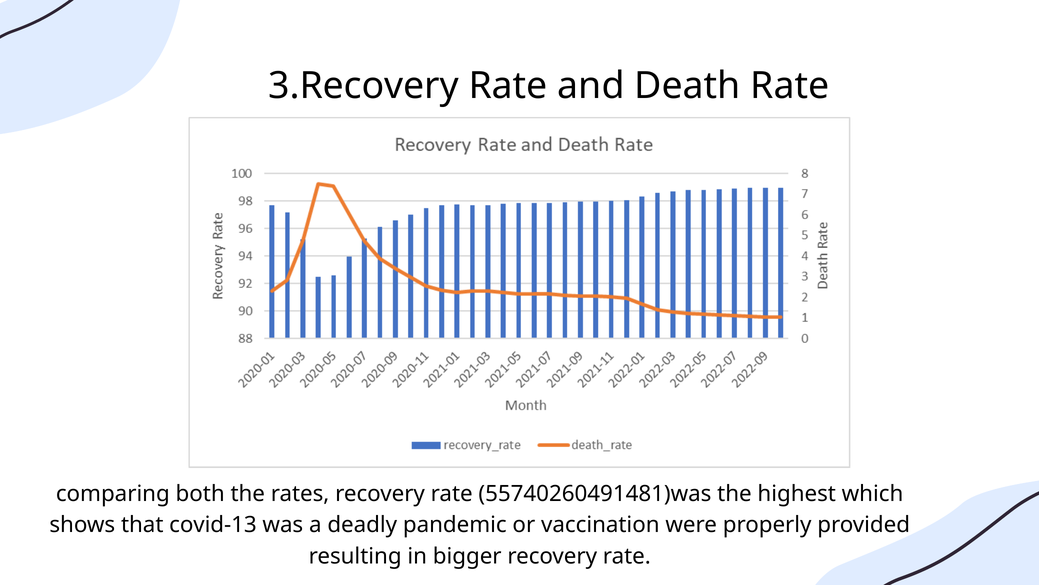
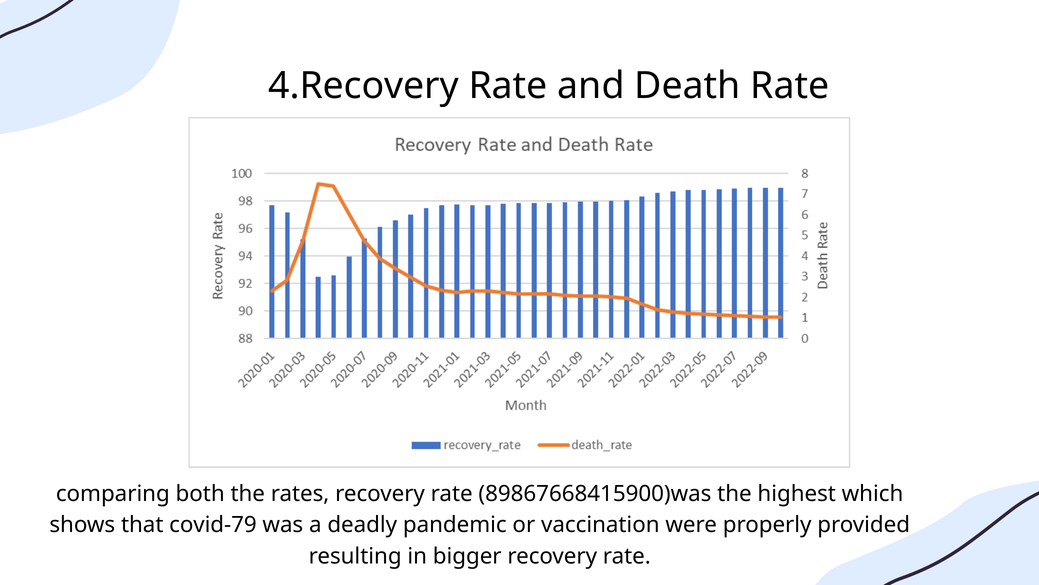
3.Recovery: 3.Recovery -> 4.Recovery
55740260491481)was: 55740260491481)was -> 89867668415900)was
covid-13: covid-13 -> covid-79
